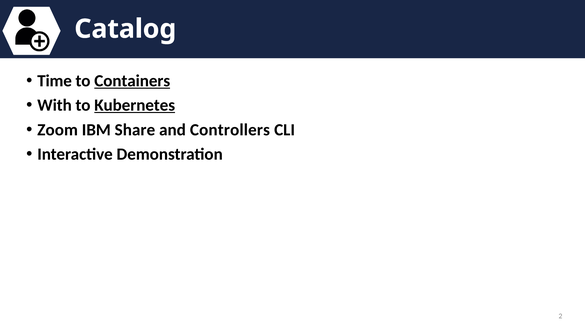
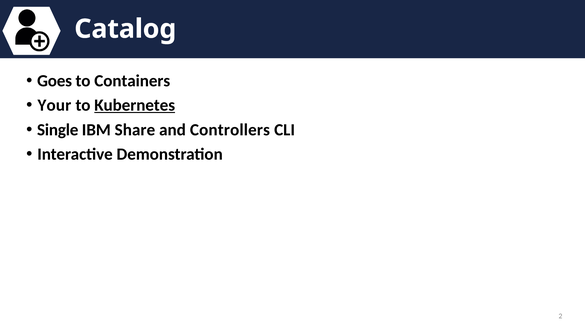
Time: Time -> Goes
Containers underline: present -> none
With: With -> Your
Zoom: Zoom -> Single
